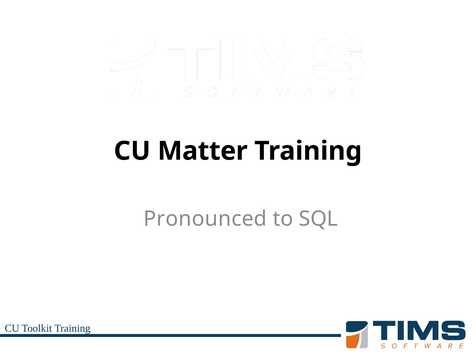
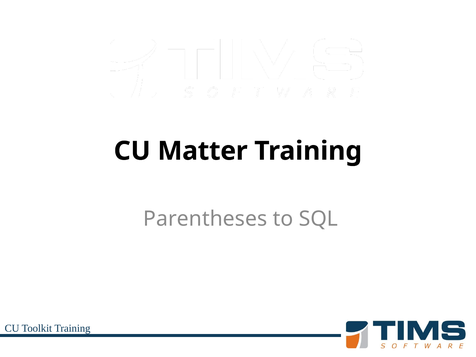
Pronounced: Pronounced -> Parentheses
